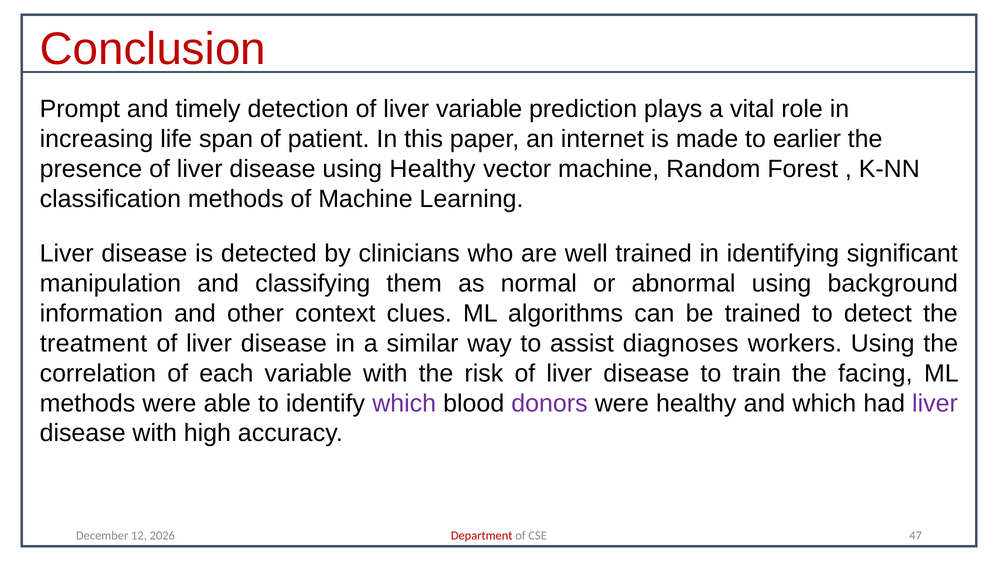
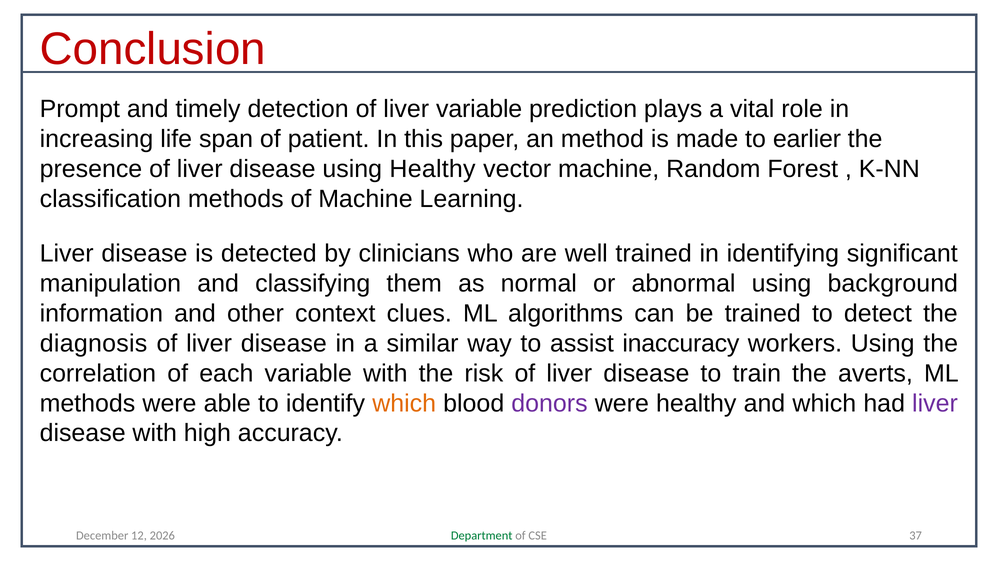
internet: internet -> method
treatment: treatment -> diagnosis
diagnoses: diagnoses -> inaccuracy
facing: facing -> averts
which at (404, 404) colour: purple -> orange
Department colour: red -> green
47: 47 -> 37
